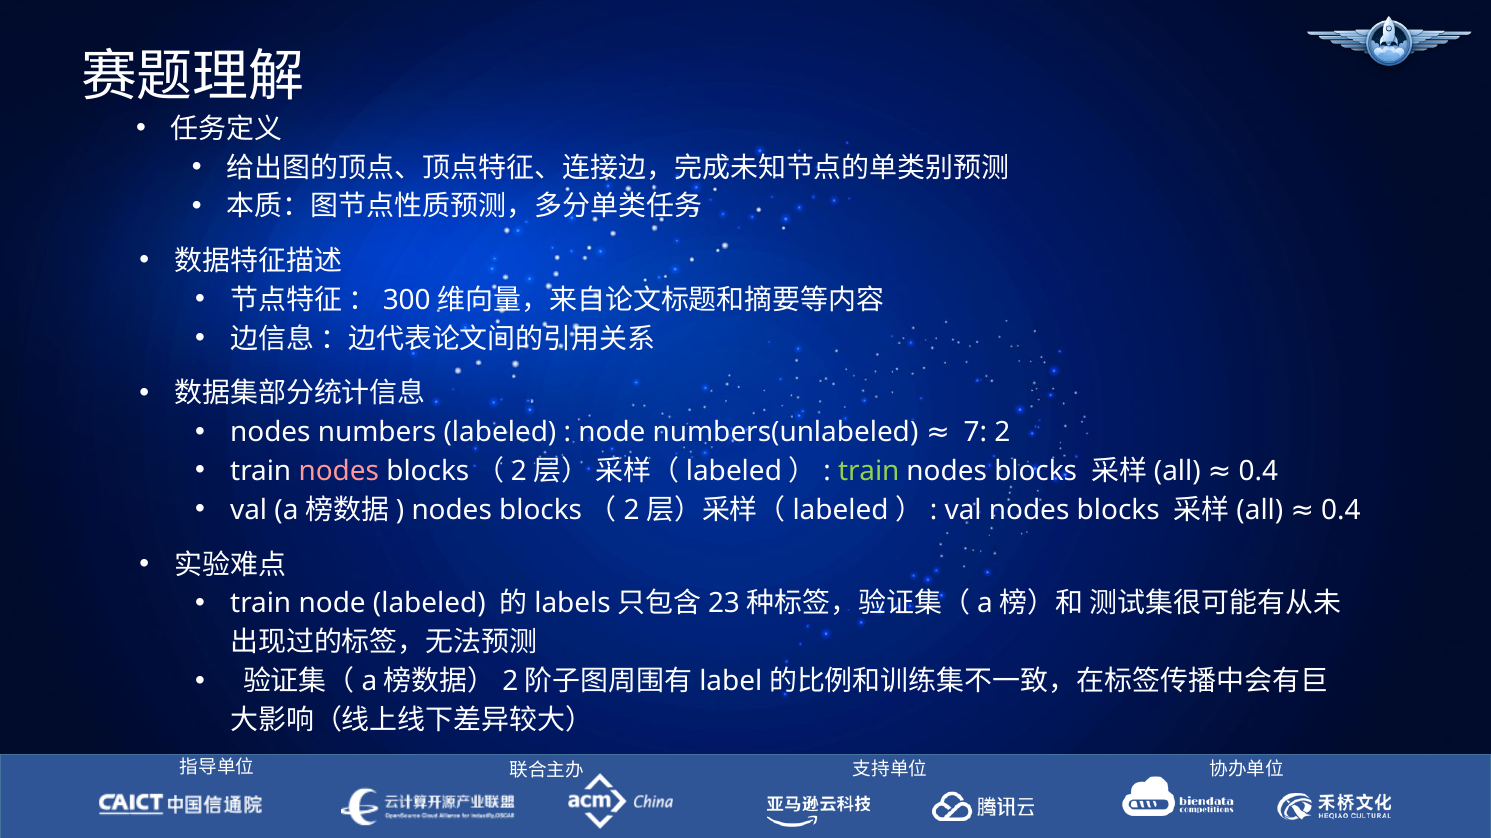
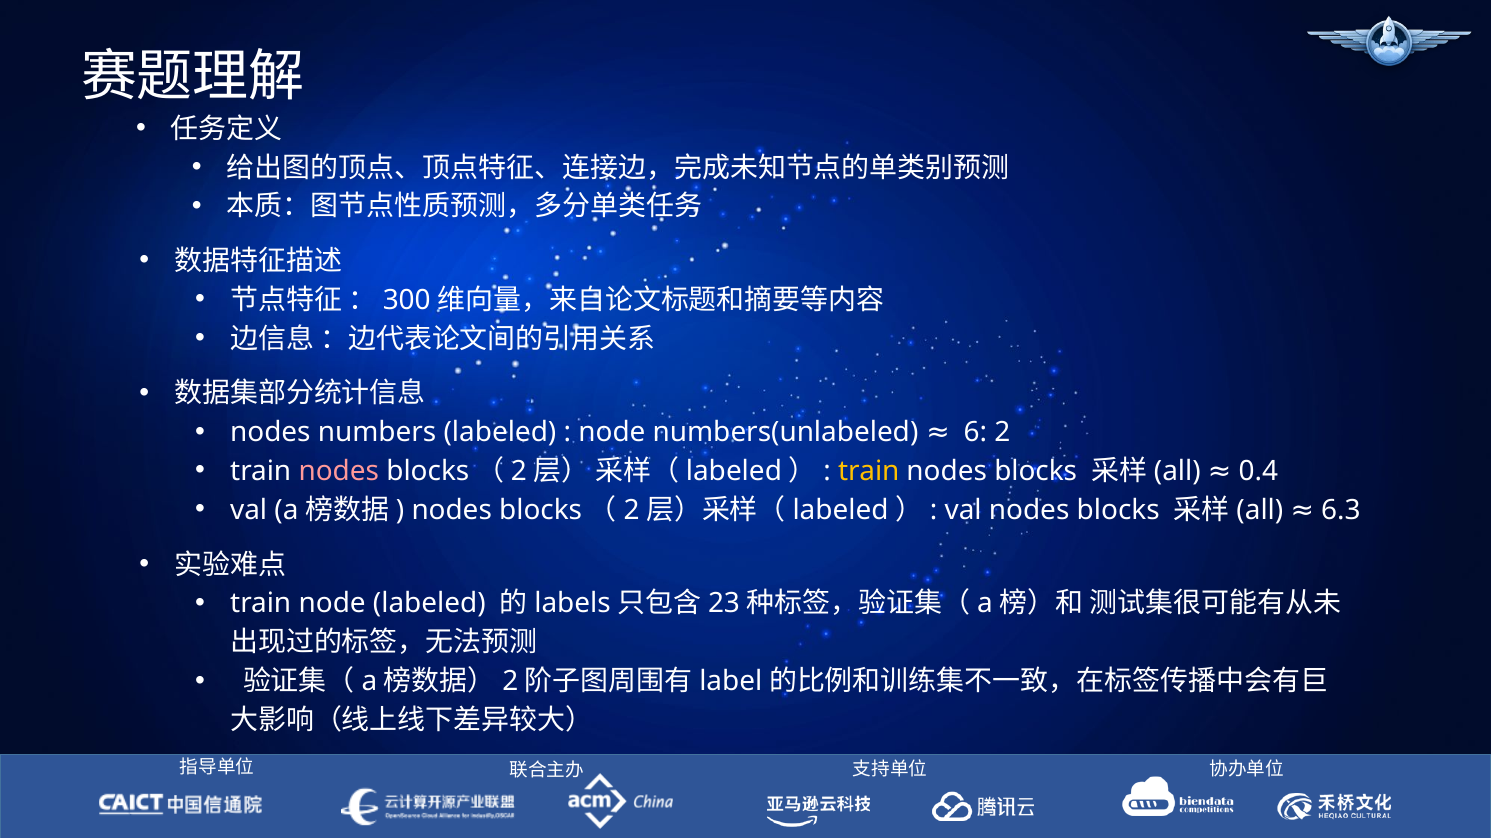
7: 7 -> 6
train at (869, 471) colour: light green -> yellow
0.4 at (1341, 510): 0.4 -> 6.3
